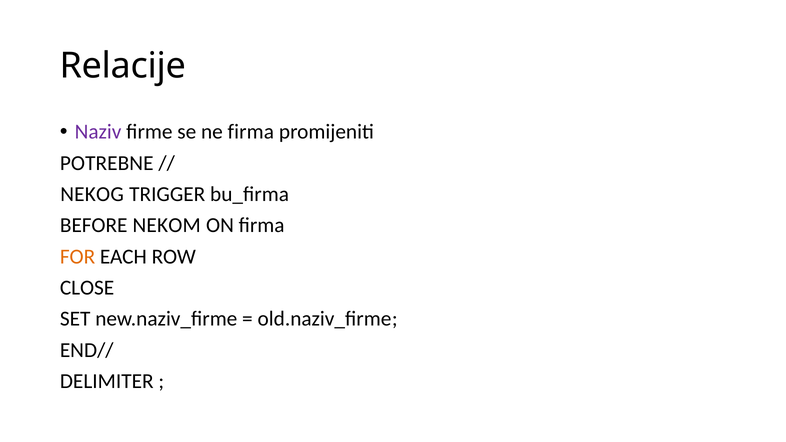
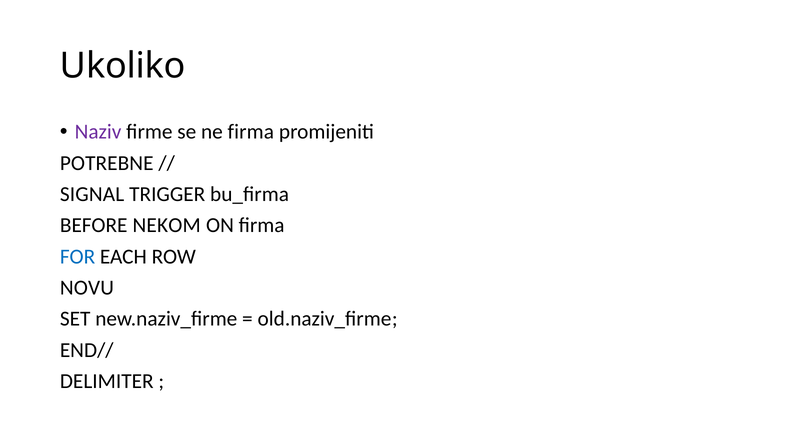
Relacije: Relacije -> Ukoliko
NEKOG: NEKOG -> SIGNAL
FOR colour: orange -> blue
CLOSE: CLOSE -> NOVU
